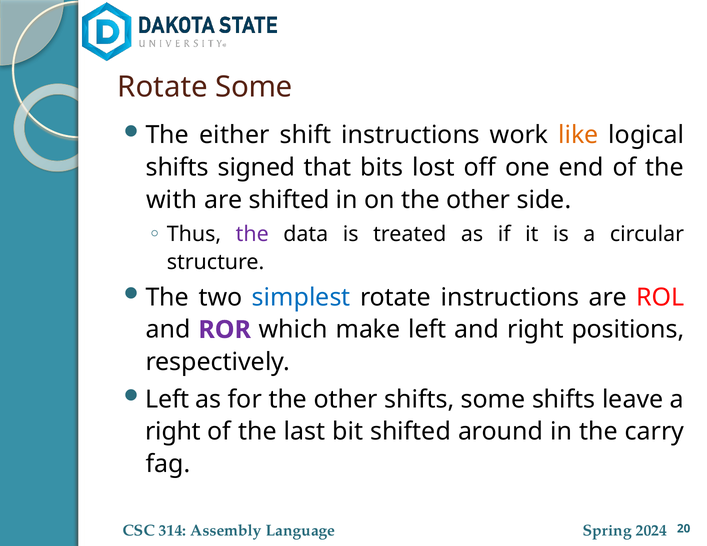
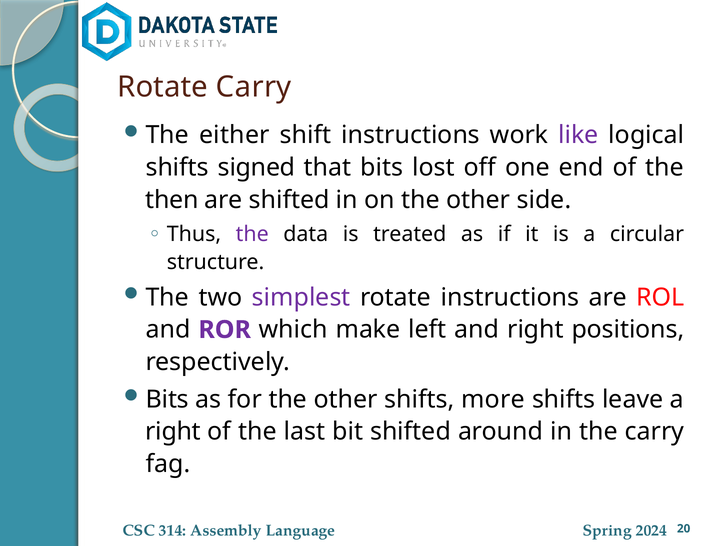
Rotate Some: Some -> Carry
like colour: orange -> purple
with: with -> then
simplest colour: blue -> purple
Left at (167, 400): Left -> Bits
shifts some: some -> more
